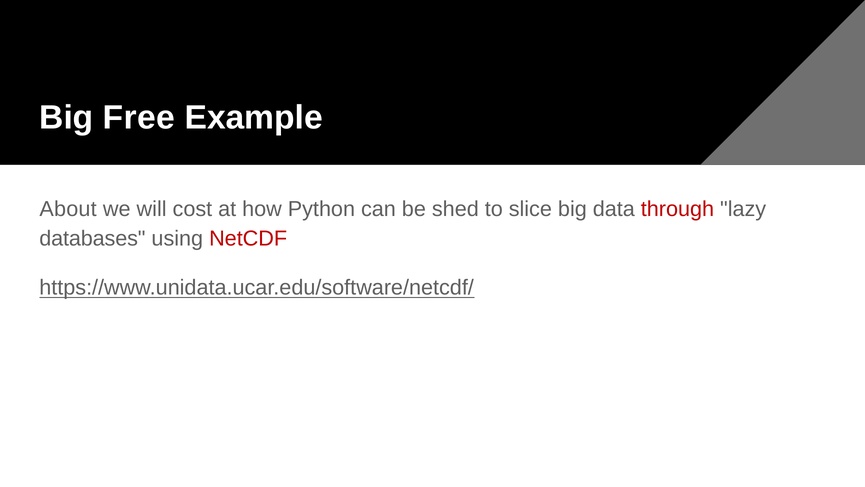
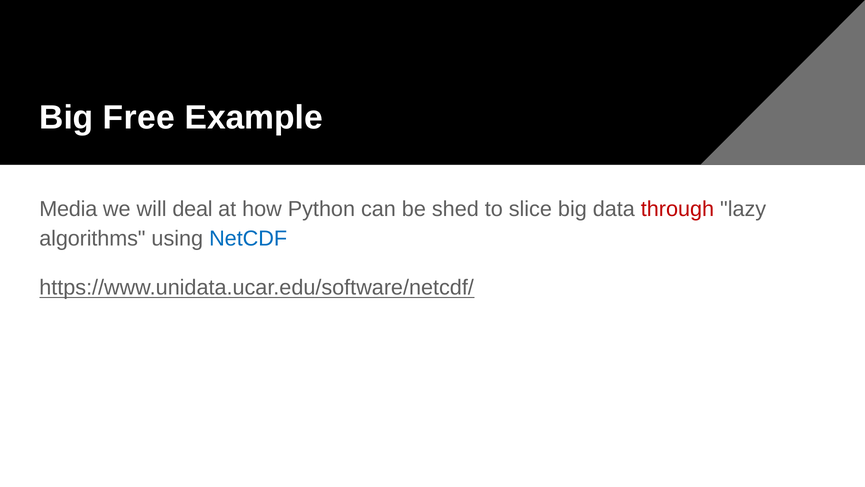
About: About -> Media
cost: cost -> deal
databases: databases -> algorithms
NetCDF colour: red -> blue
